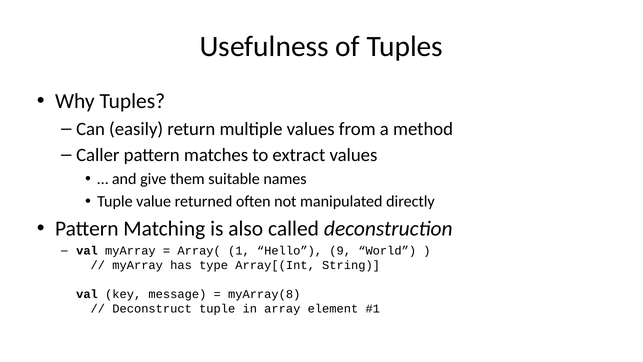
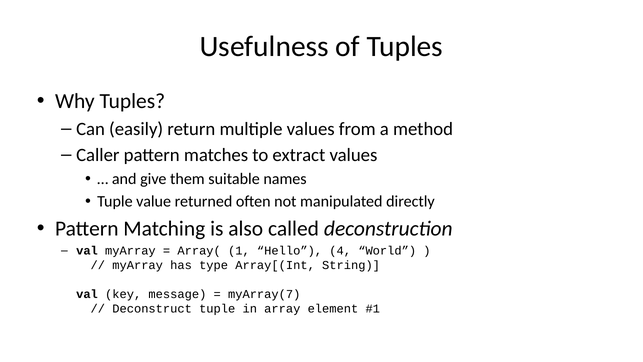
9: 9 -> 4
myArray(8: myArray(8 -> myArray(7
